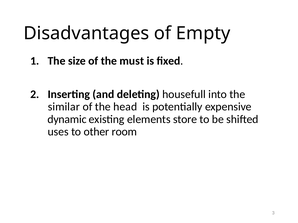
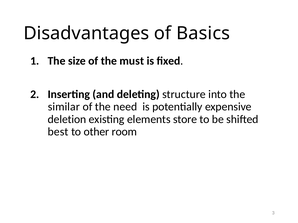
Empty: Empty -> Basics
housefull: housefull -> structure
head: head -> need
dynamic: dynamic -> deletion
uses: uses -> best
